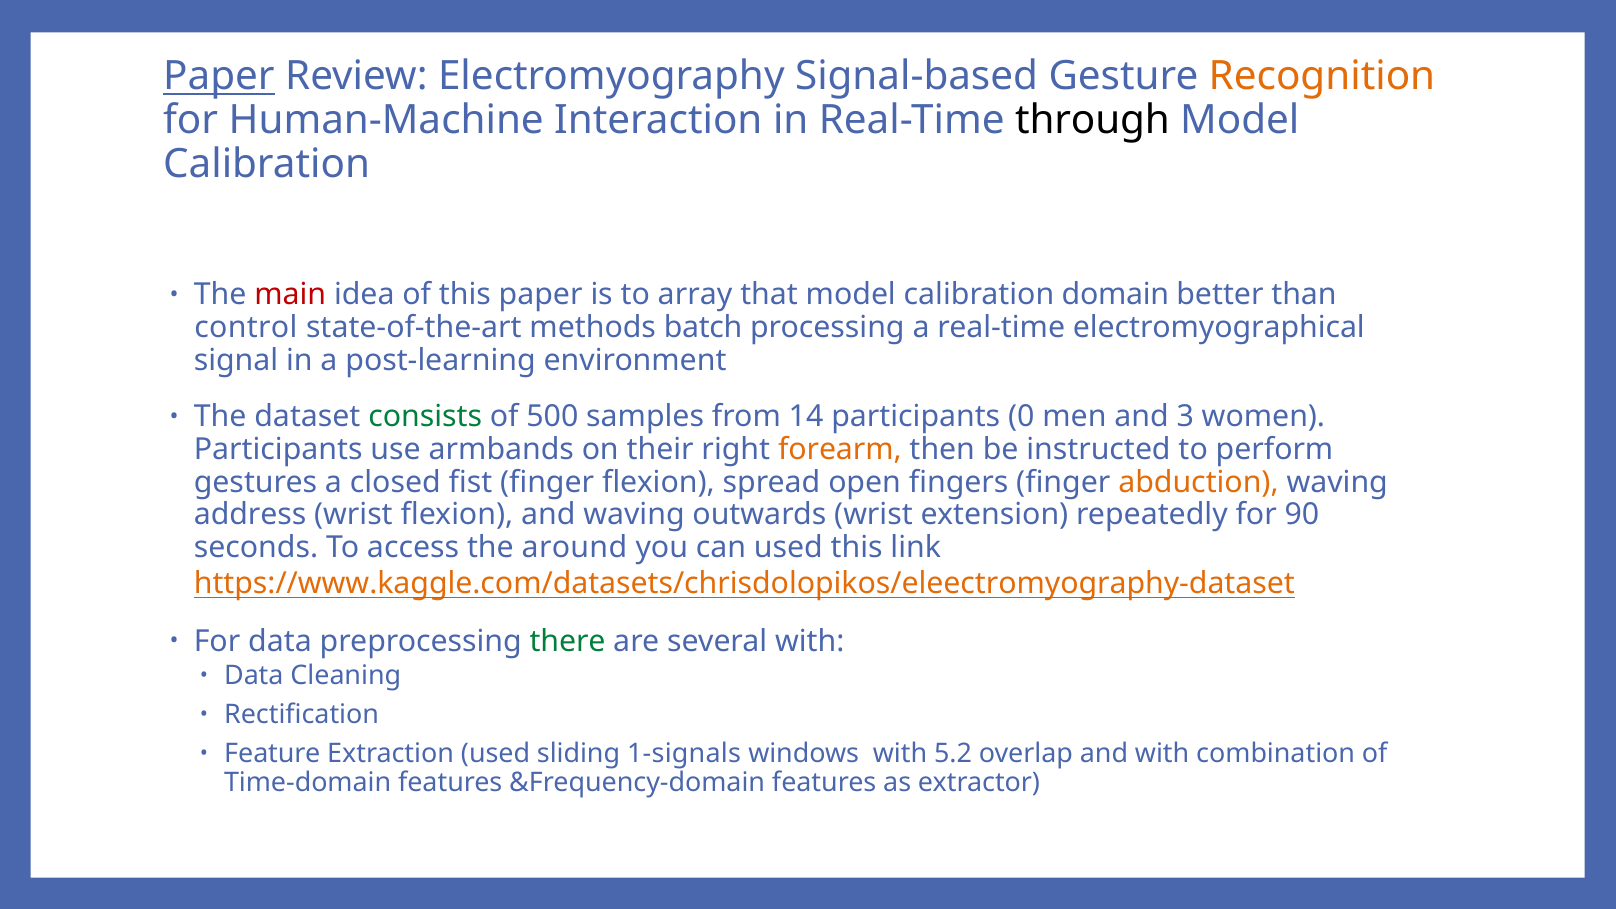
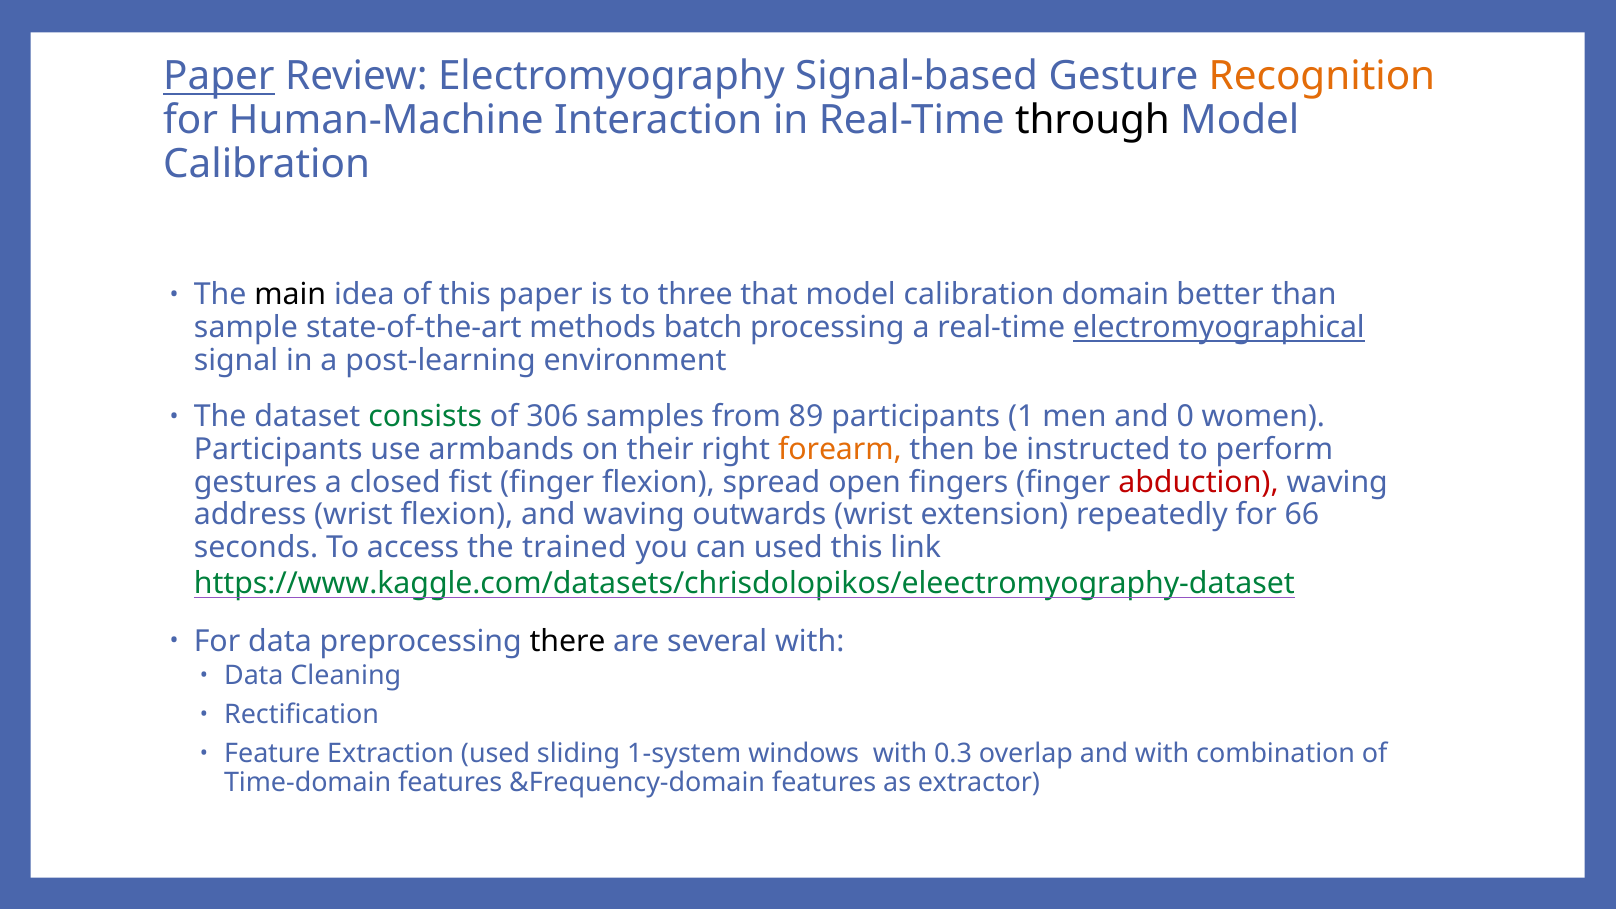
main colour: red -> black
array: array -> three
control: control -> sample
electromyographical underline: none -> present
500: 500 -> 306
14: 14 -> 89
0: 0 -> 1
3: 3 -> 0
abduction colour: orange -> red
90: 90 -> 66
around: around -> trained
https://www.kaggle.com/datasets/chrisdolopikos/eleectromyography-dataset colour: orange -> green
there colour: green -> black
1-signals: 1-signals -> 1-system
5.2: 5.2 -> 0.3
